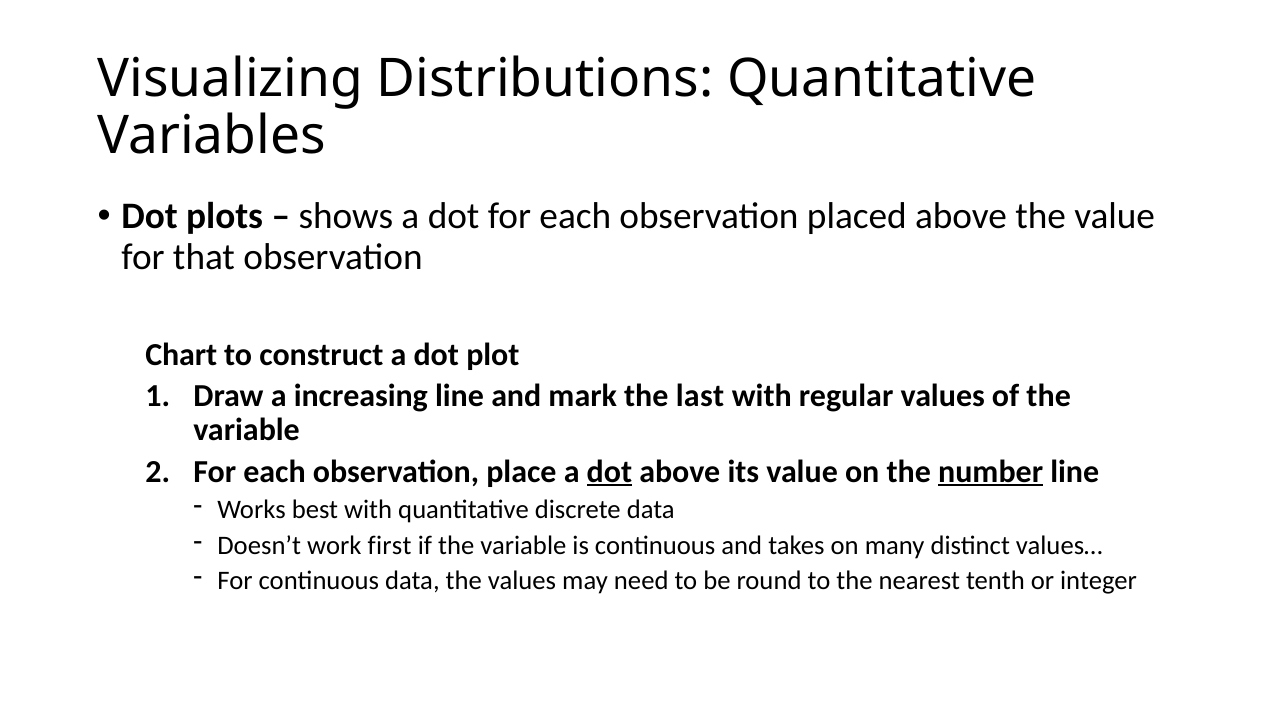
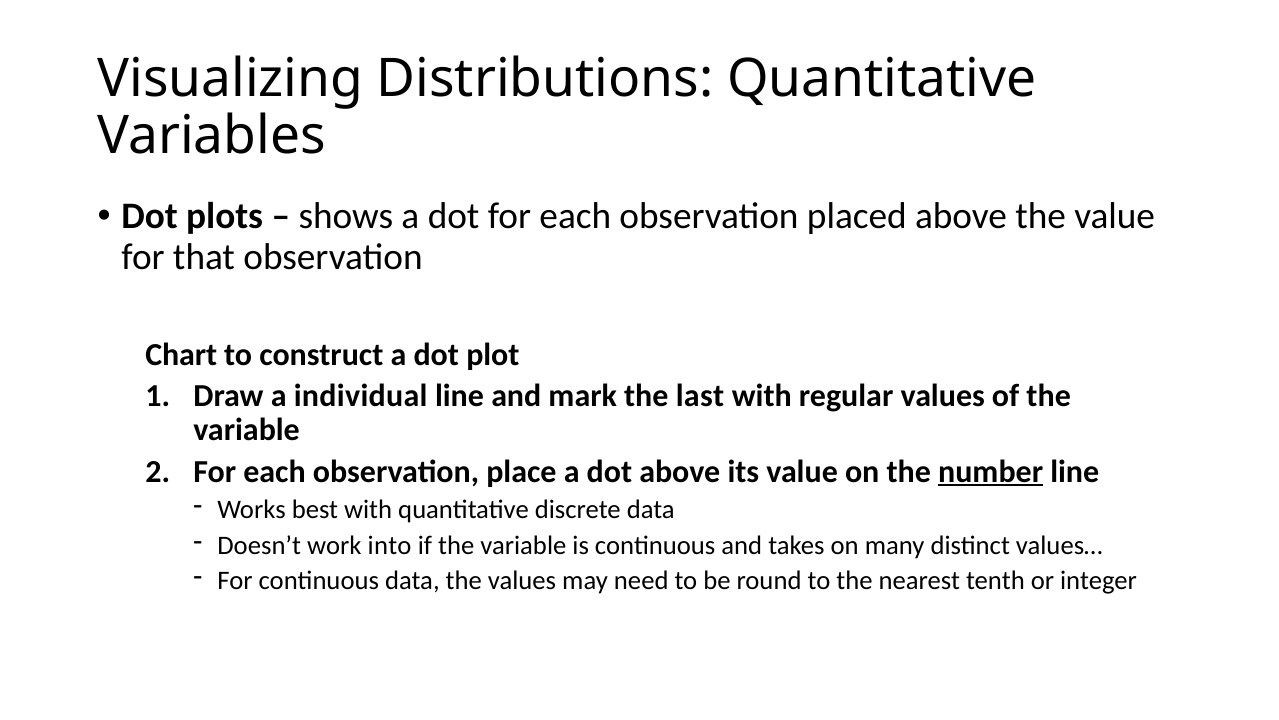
increasing: increasing -> individual
dot at (609, 471) underline: present -> none
first: first -> into
